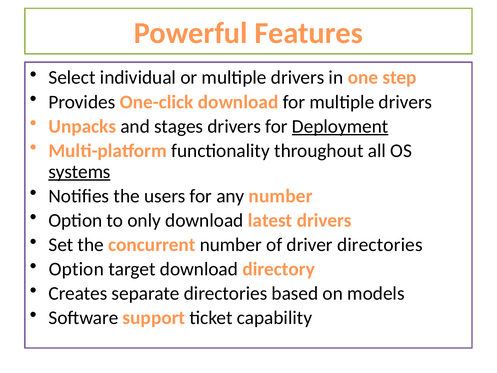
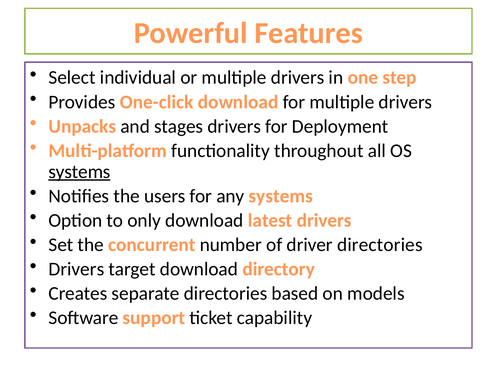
Deployment underline: present -> none
any number: number -> systems
Option at (76, 269): Option -> Drivers
